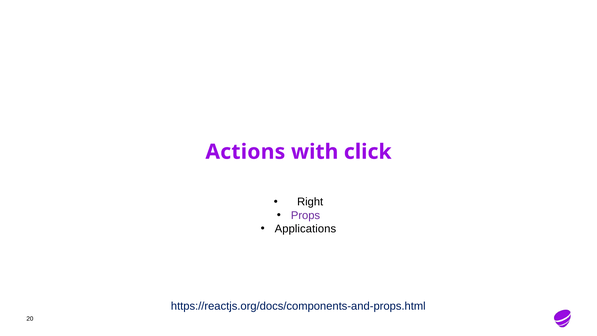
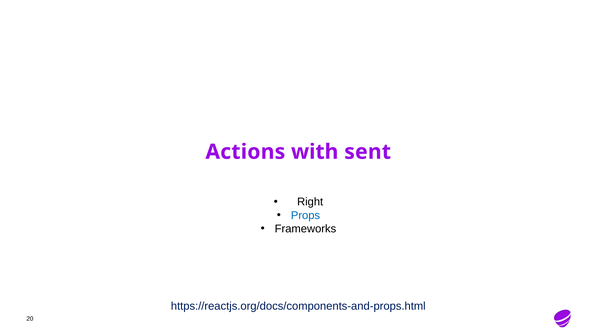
click: click -> sent
Props colour: purple -> blue
Applications: Applications -> Frameworks
